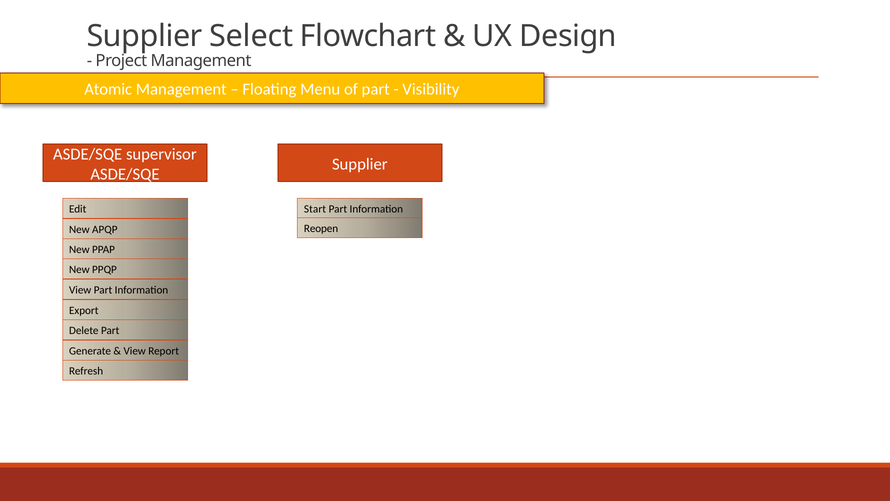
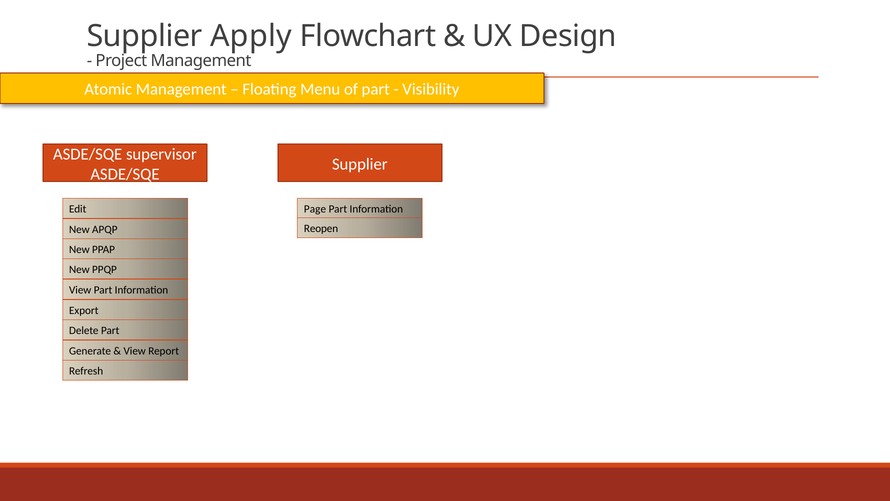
Select: Select -> Apply
Start: Start -> Page
